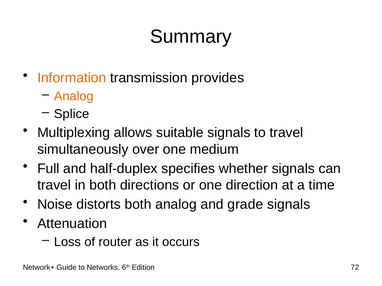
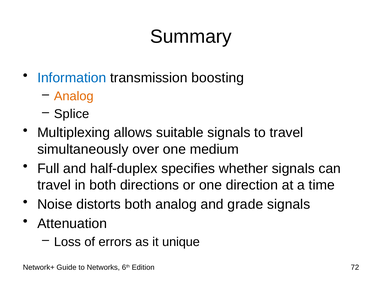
Information colour: orange -> blue
provides: provides -> boosting
router: router -> errors
occurs: occurs -> unique
